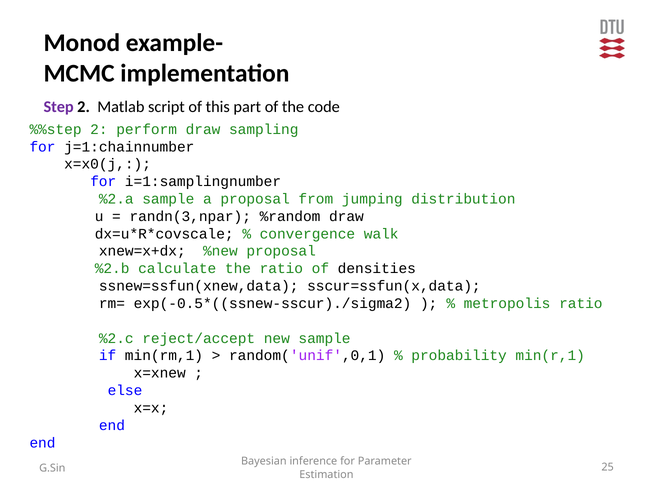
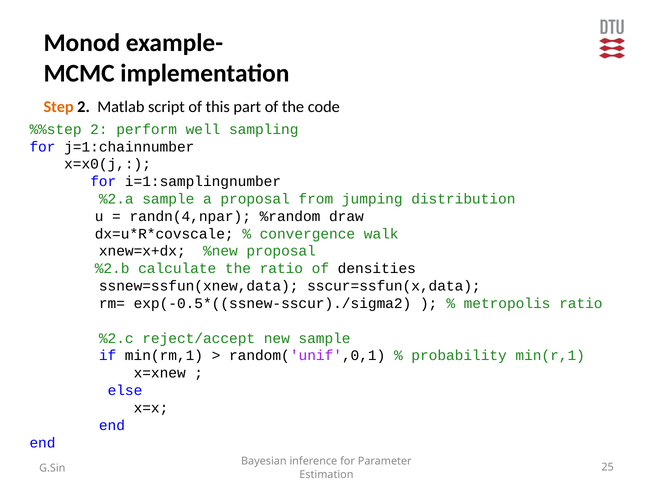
Step colour: purple -> orange
perform draw: draw -> well
randn(3,npar: randn(3,npar -> randn(4,npar
